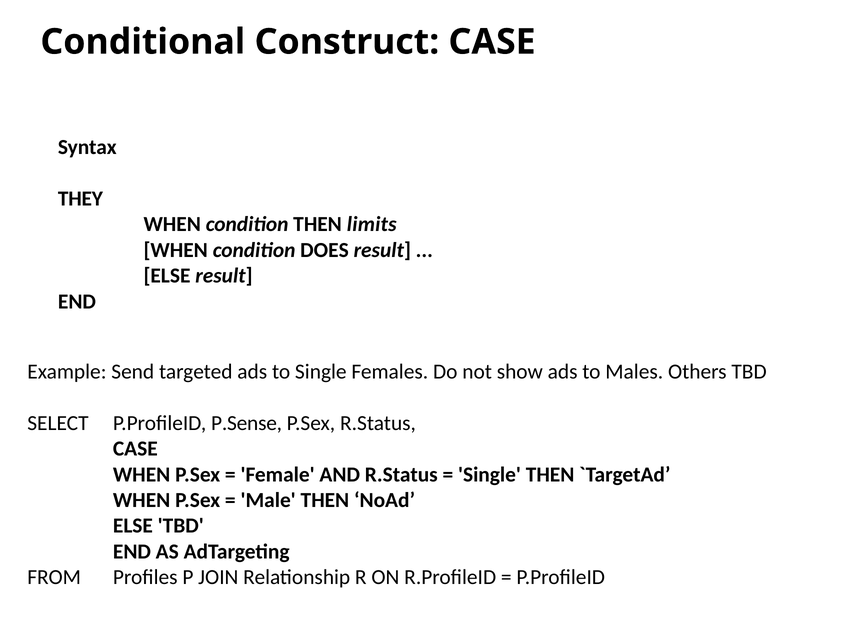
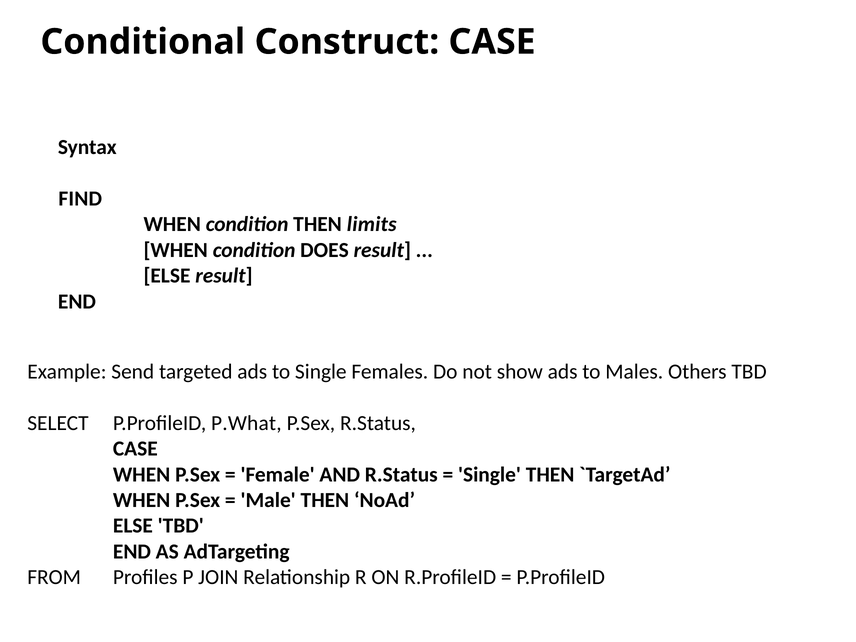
THEY: THEY -> FIND
P.Sense: P.Sense -> P.What
